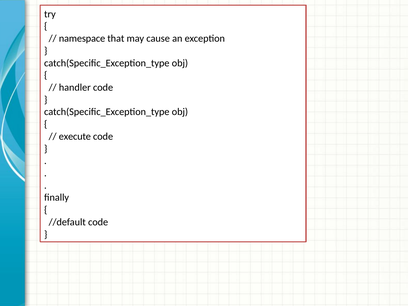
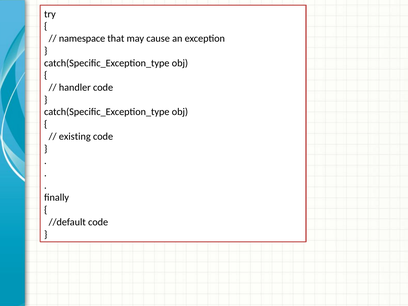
execute: execute -> existing
